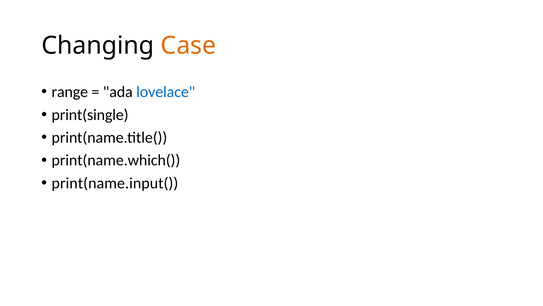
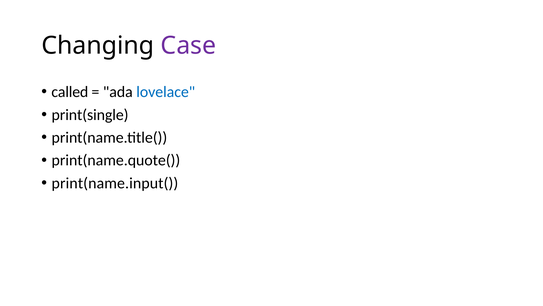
Case colour: orange -> purple
range: range -> called
print(name.which(: print(name.which( -> print(name.quote(
